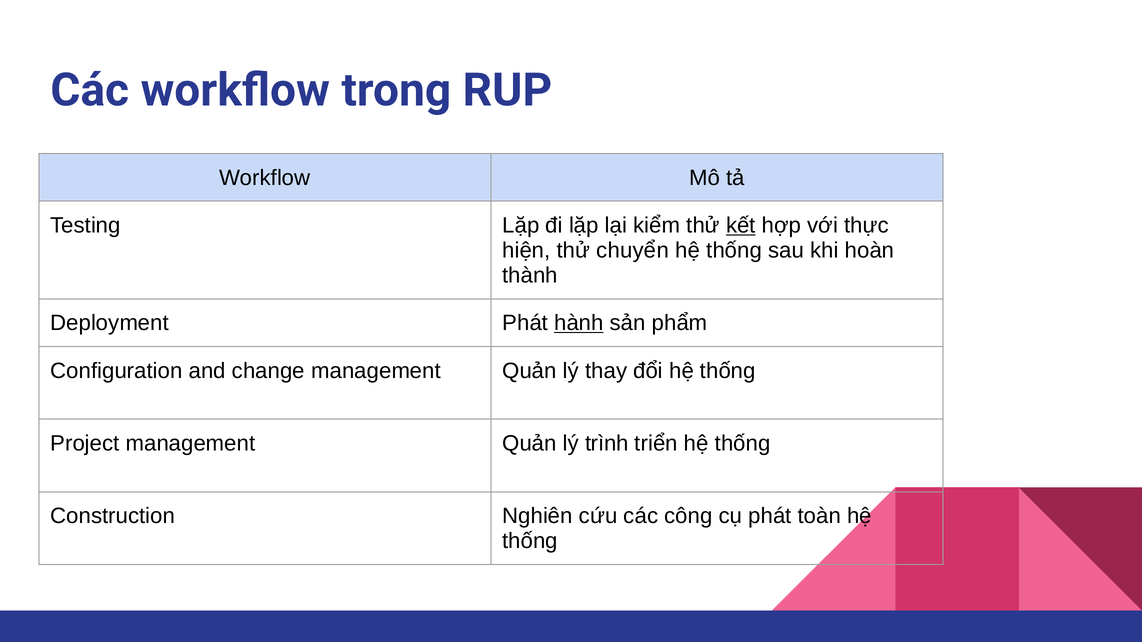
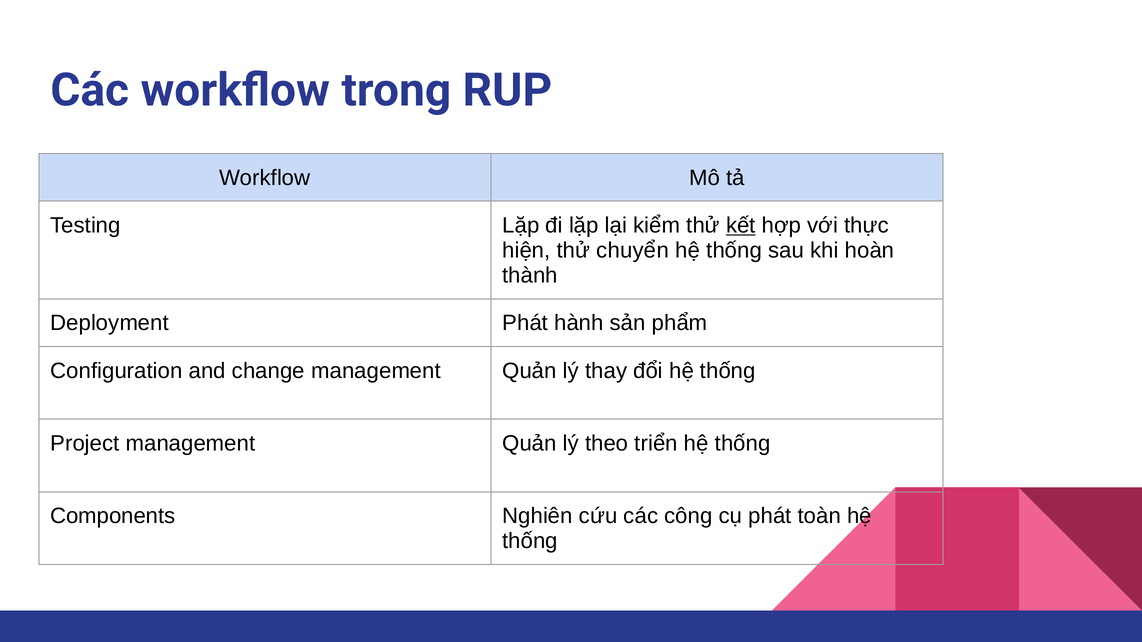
hành underline: present -> none
trình: trình -> theo
Construction: Construction -> Components
